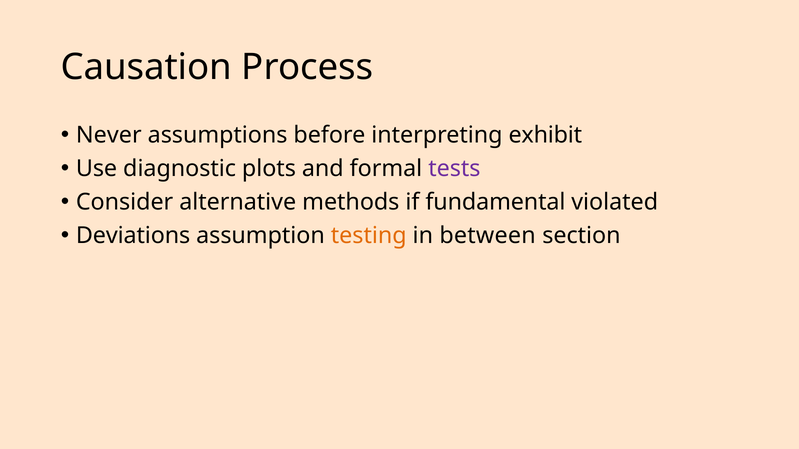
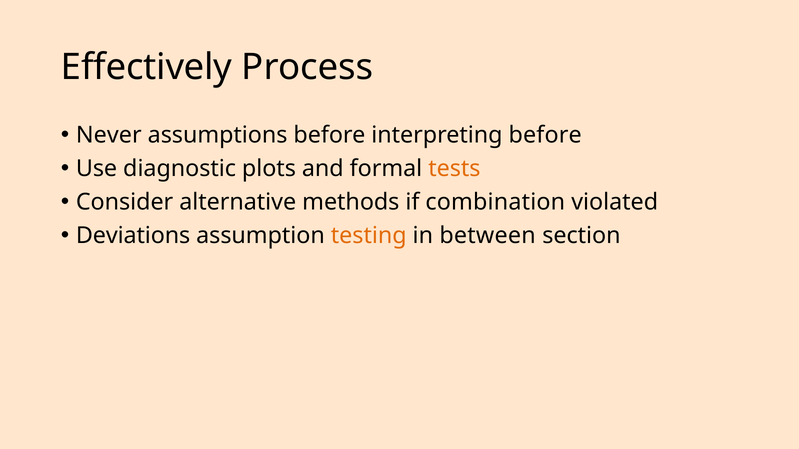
Causation: Causation -> Effectively
interpreting exhibit: exhibit -> before
tests colour: purple -> orange
fundamental: fundamental -> combination
